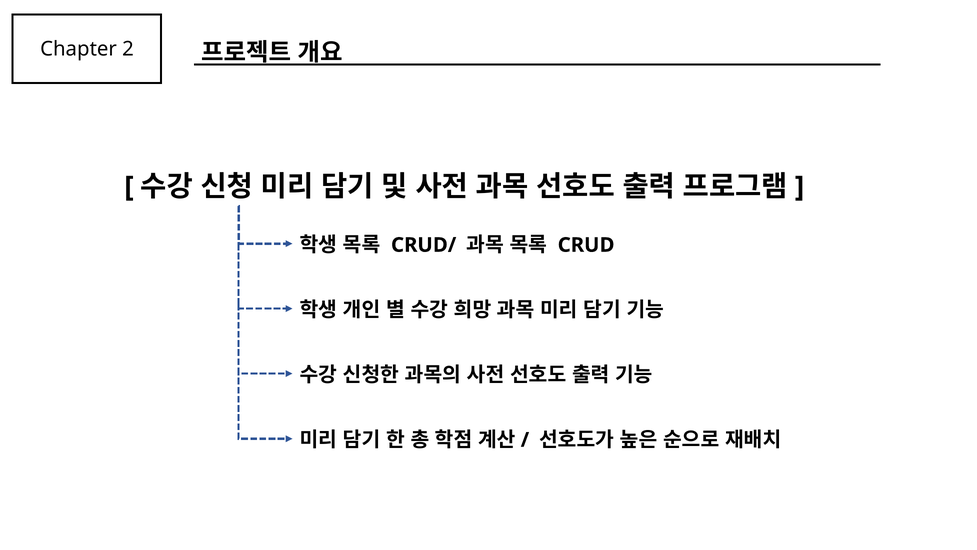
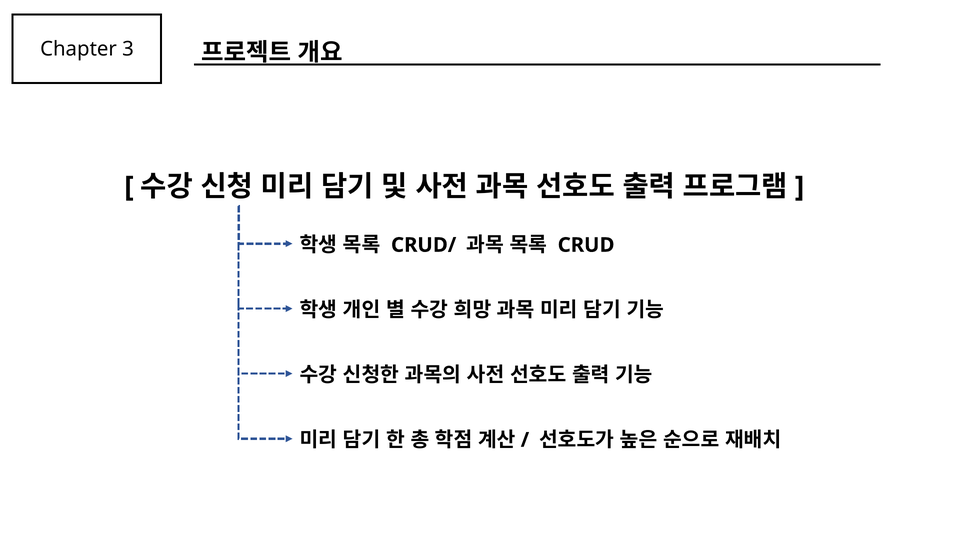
2: 2 -> 3
